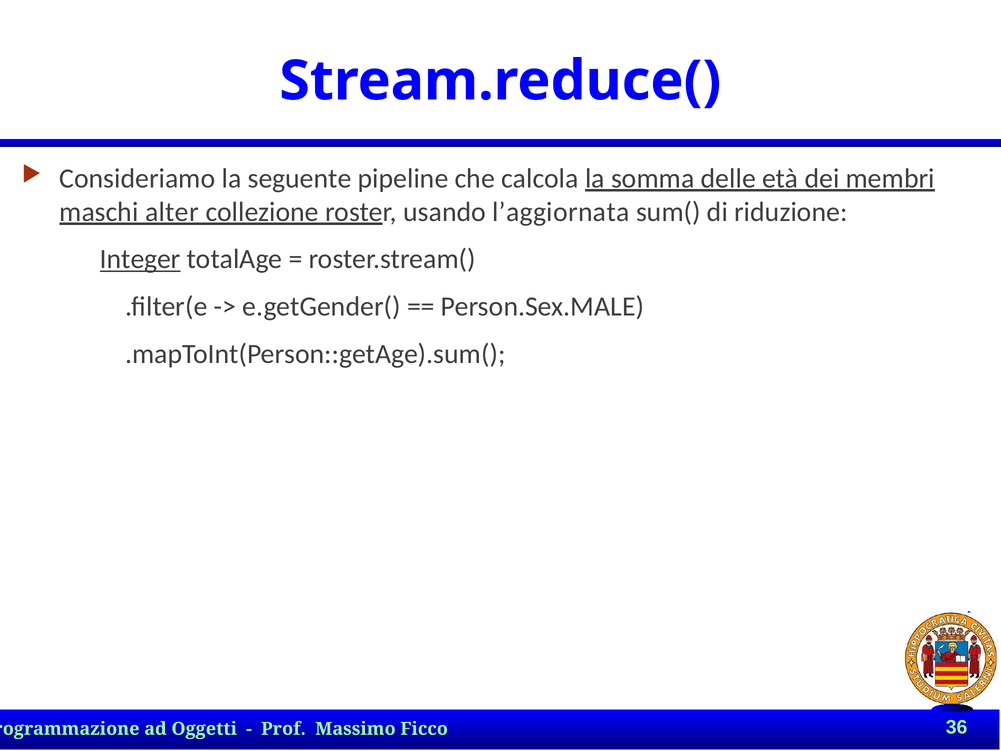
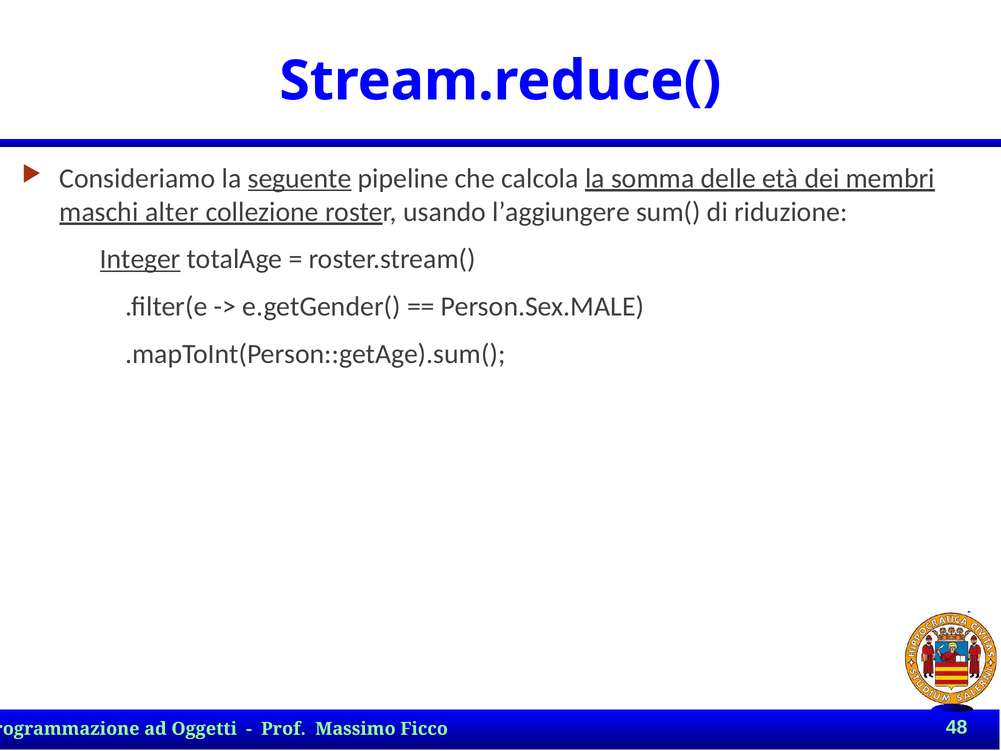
seguente underline: none -> present
l’aggiornata: l’aggiornata -> l’aggiungere
36: 36 -> 48
